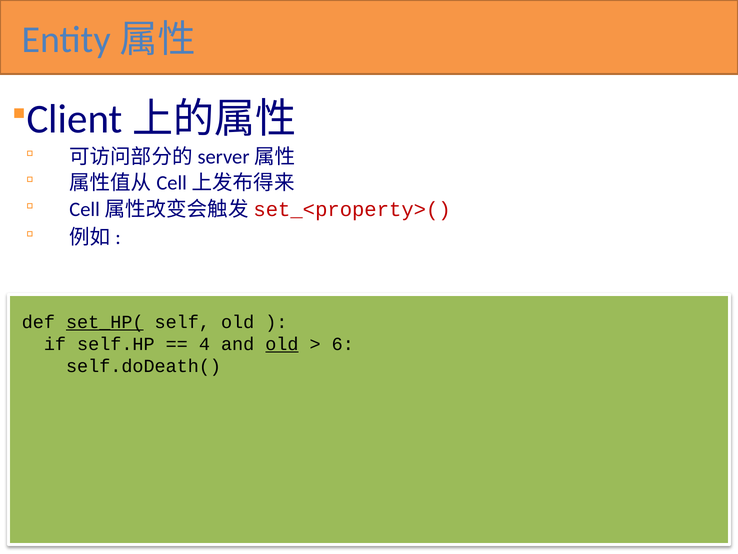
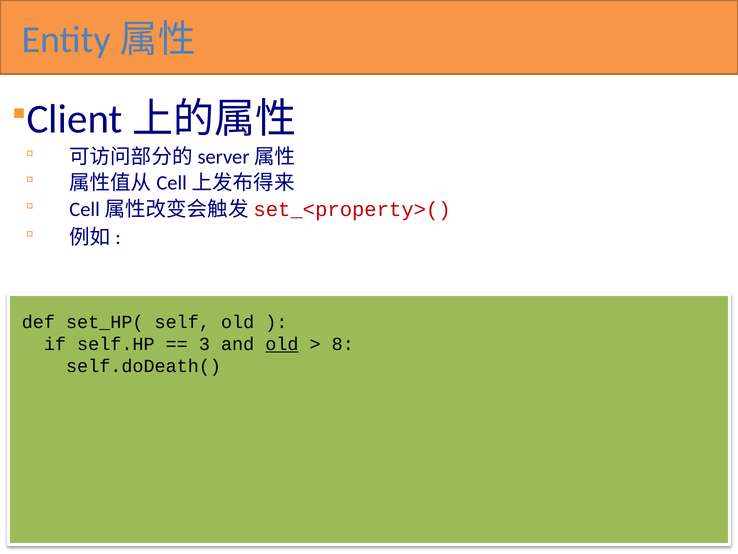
set_HP( underline: present -> none
4: 4 -> 3
6: 6 -> 8
